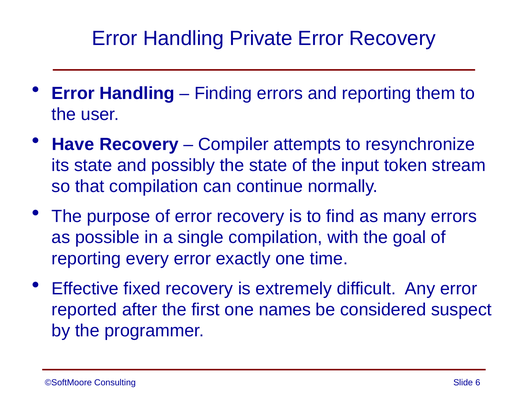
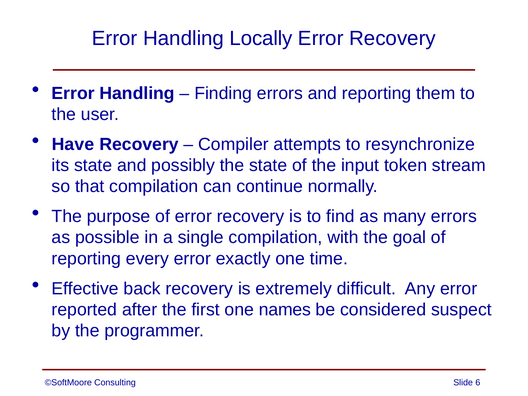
Private: Private -> Locally
fixed: fixed -> back
